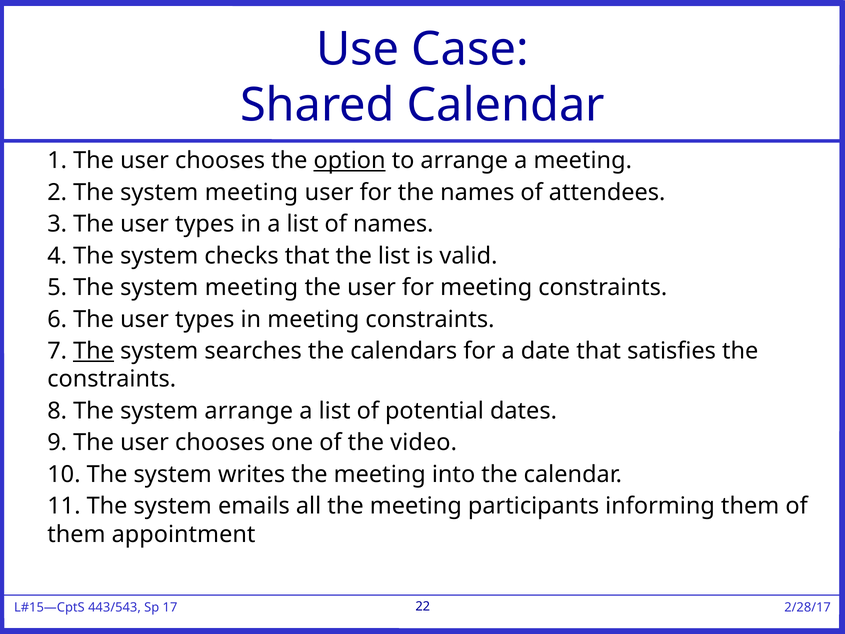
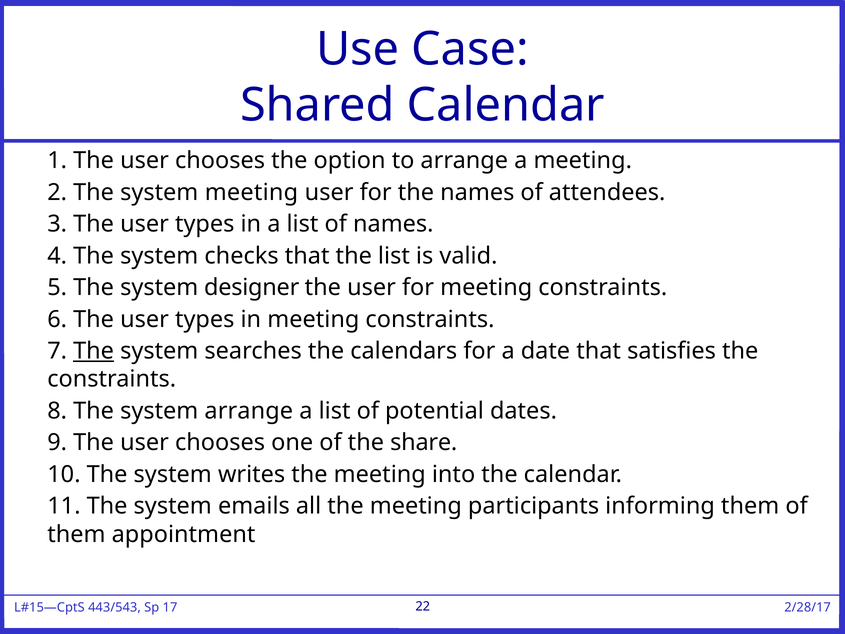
option underline: present -> none
5 The system meeting: meeting -> designer
video: video -> share
